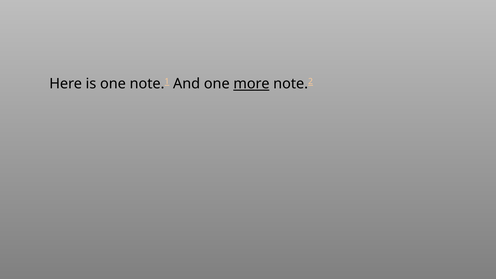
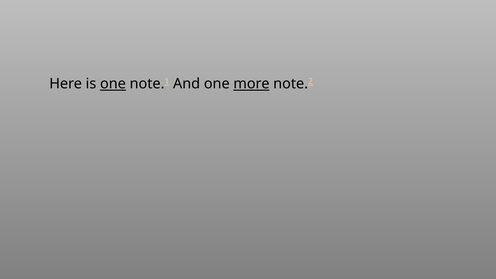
one at (113, 84) underline: none -> present
